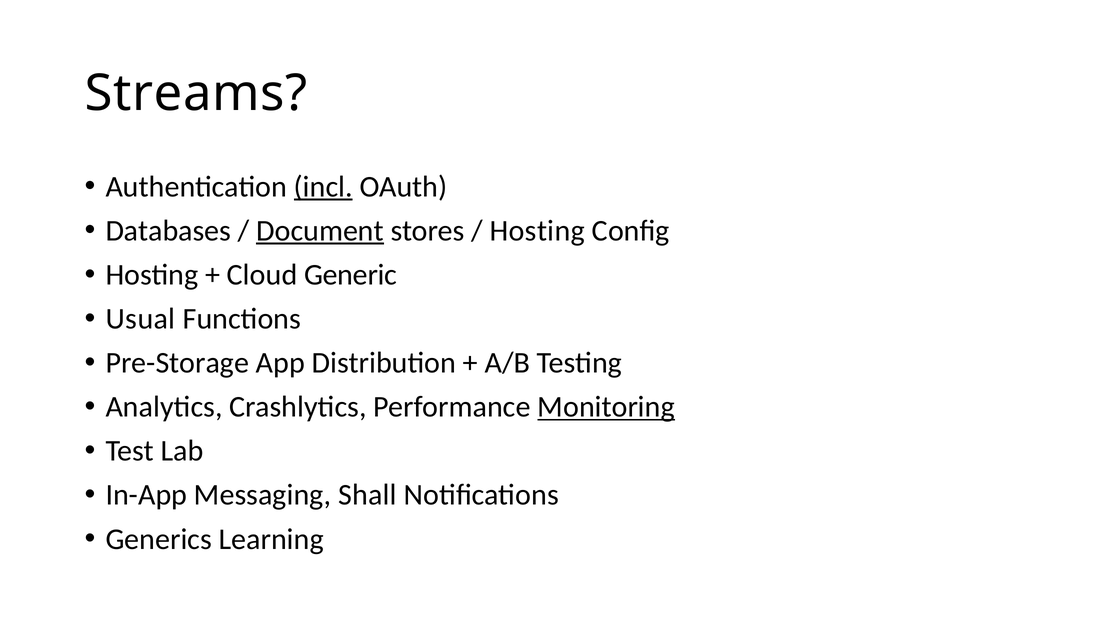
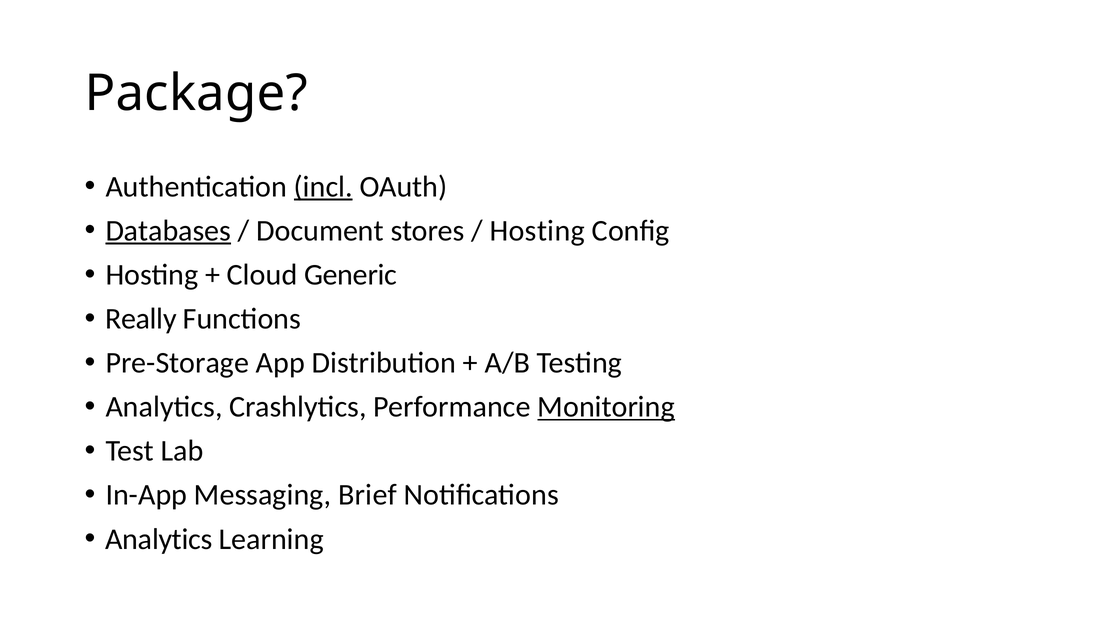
Streams: Streams -> Package
Databases underline: none -> present
Document underline: present -> none
Usual: Usual -> Really
Shall: Shall -> Brief
Generics at (159, 539): Generics -> Analytics
